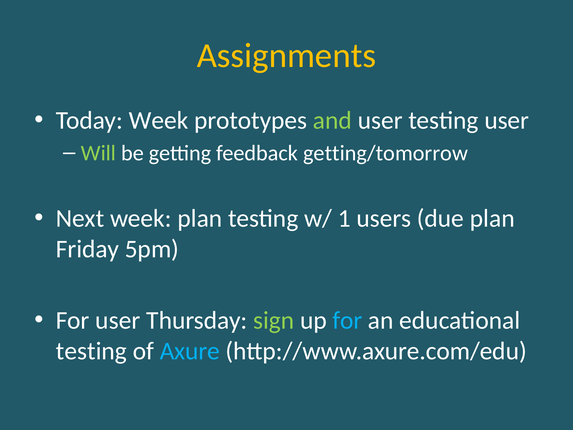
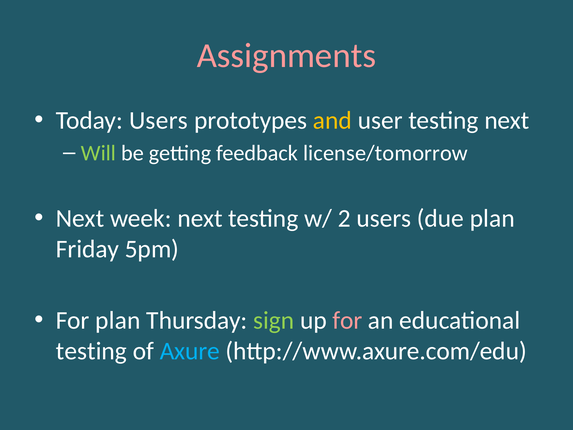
Assignments colour: yellow -> pink
Today Week: Week -> Users
and colour: light green -> yellow
testing user: user -> next
getting/tomorrow: getting/tomorrow -> license/tomorrow
week plan: plan -> next
1: 1 -> 2
For user: user -> plan
for at (347, 320) colour: light blue -> pink
